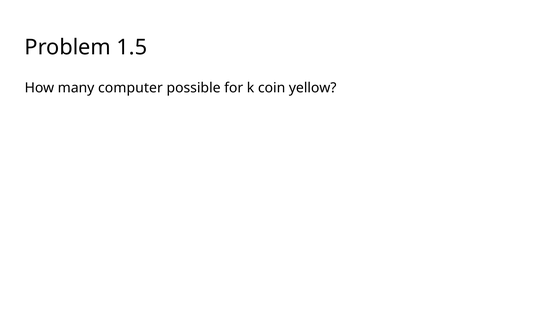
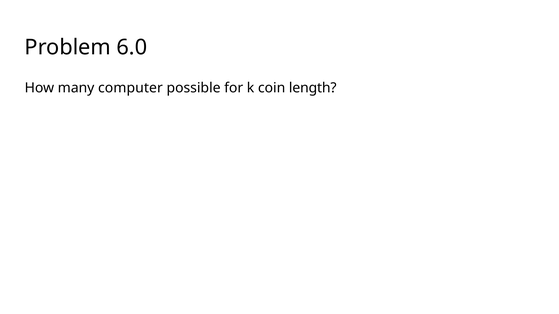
1.5: 1.5 -> 6.0
yellow: yellow -> length
